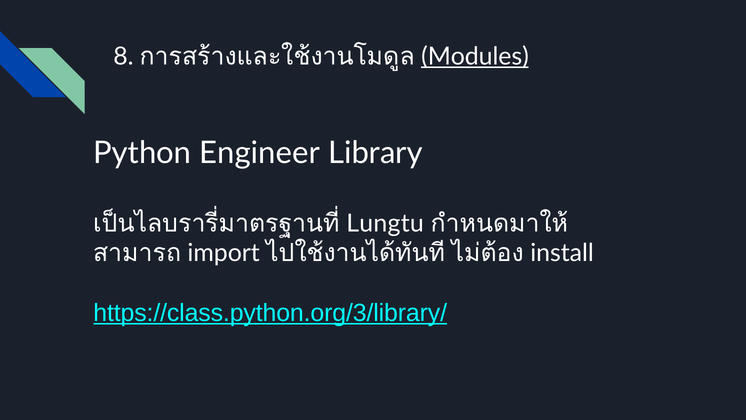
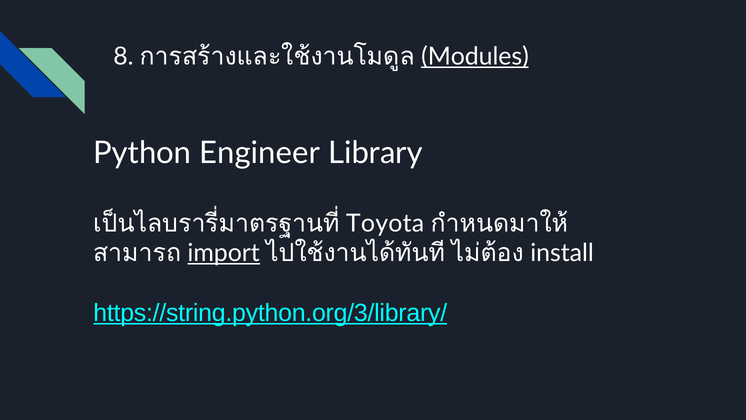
Lungtu: Lungtu -> Toyota
import underline: none -> present
https://class.python.org/3/library/: https://class.python.org/3/library/ -> https://string.python.org/3/library/
